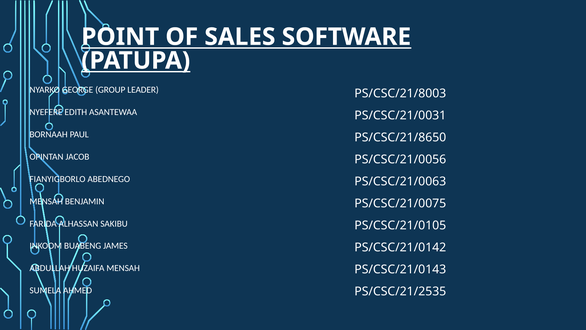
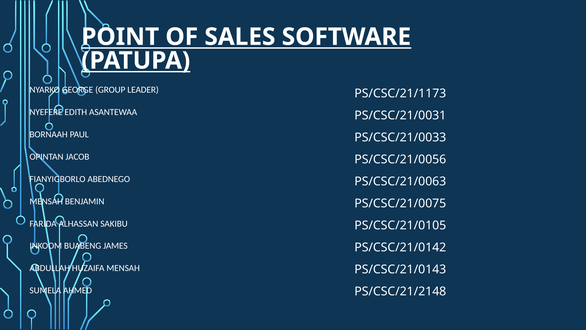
PS/CSC/21/8003: PS/CSC/21/8003 -> PS/CSC/21/1173
PS/CSC/21/8650: PS/CSC/21/8650 -> PS/CSC/21/0033
PS/CSC/21/2535: PS/CSC/21/2535 -> PS/CSC/21/2148
